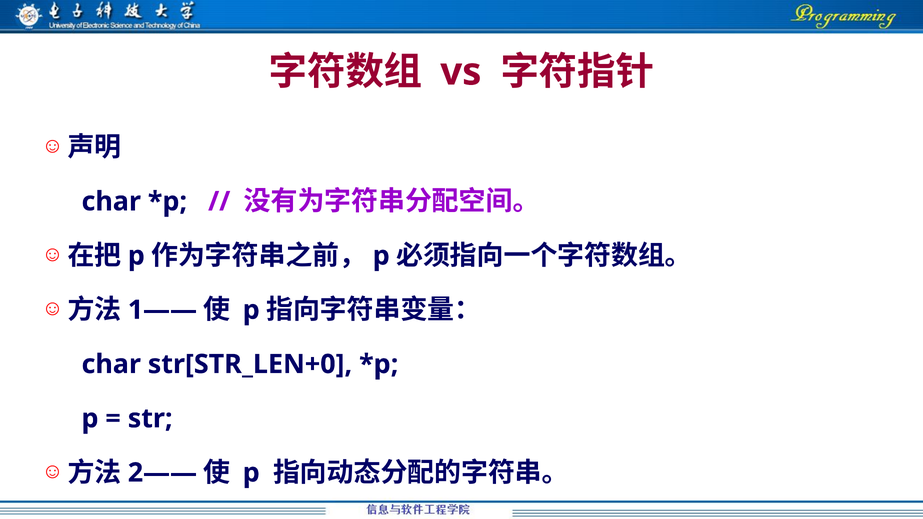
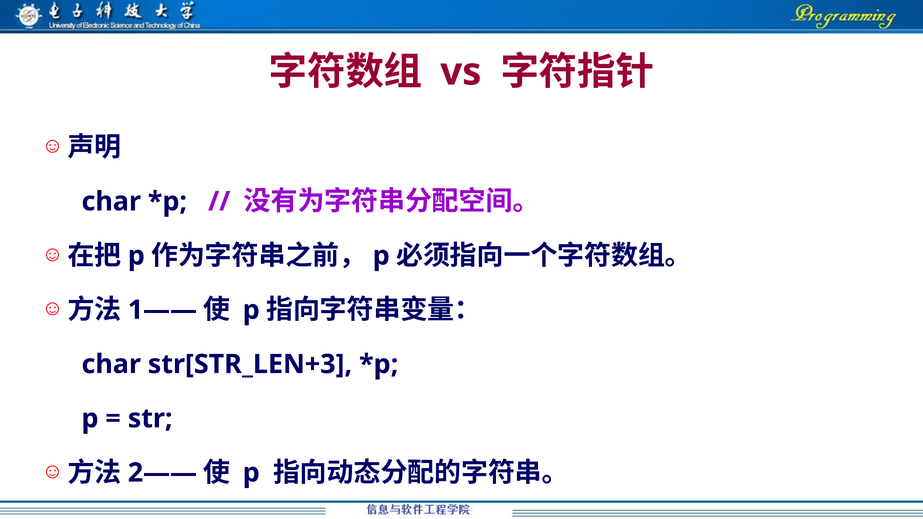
str[STR_LEN+0: str[STR_LEN+0 -> str[STR_LEN+3
